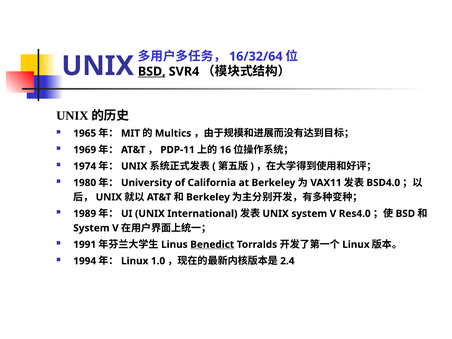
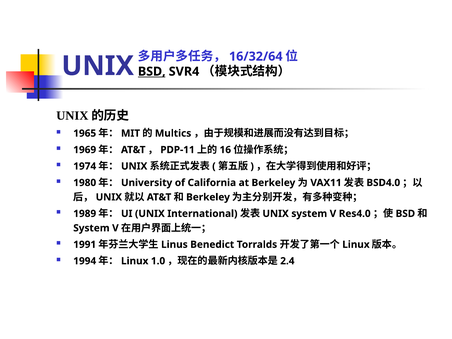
Benedict underline: present -> none
